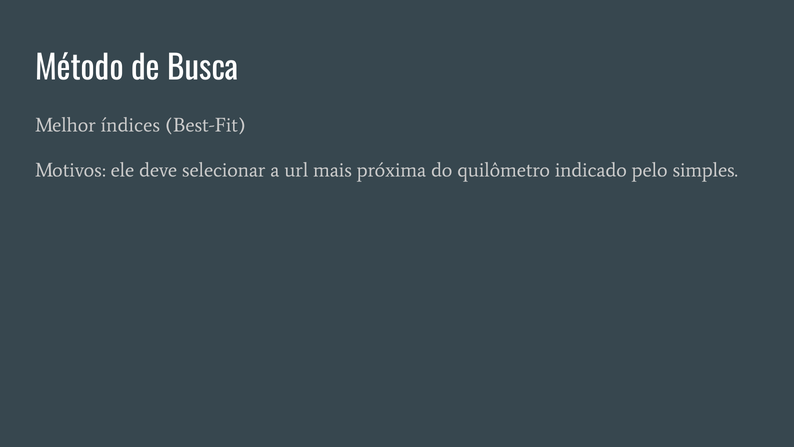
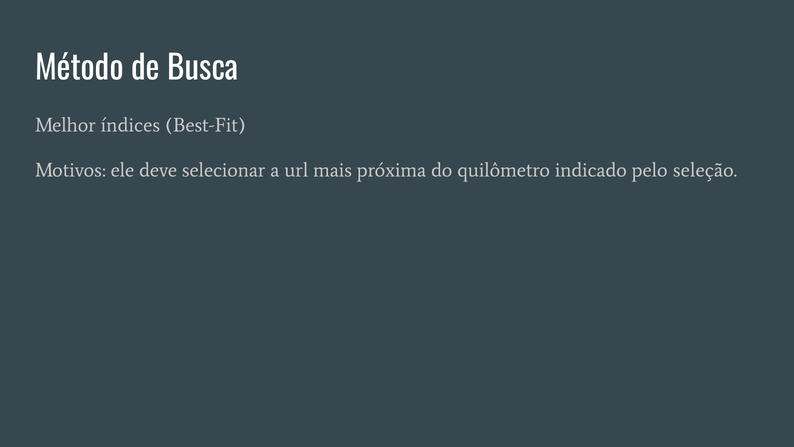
simples: simples -> seleção
